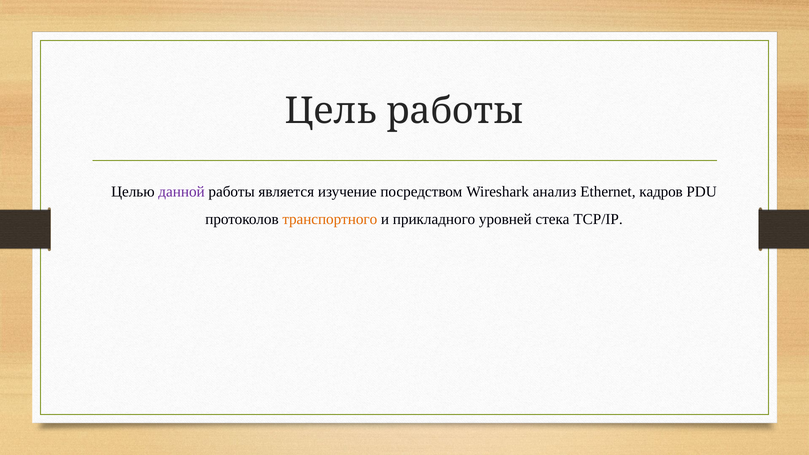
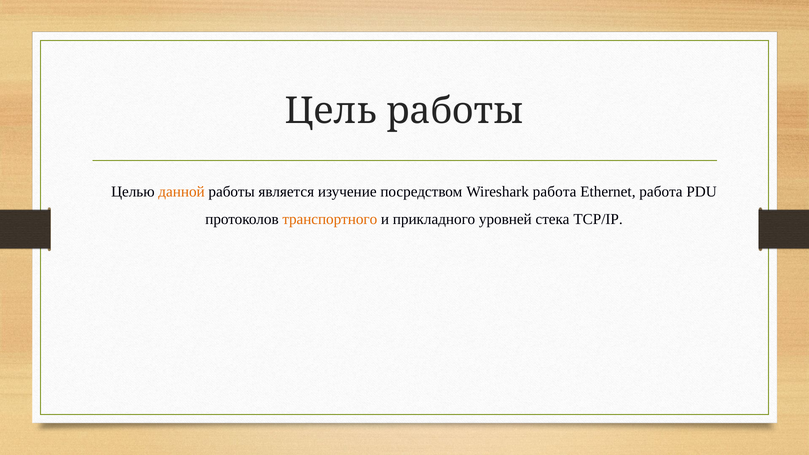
данной colour: purple -> orange
Wireshark анализ: анализ -> работа
Ethernet кадров: кадров -> работа
